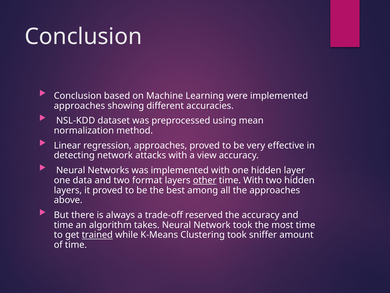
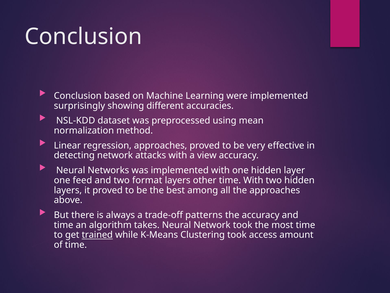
approaches at (79, 106): approaches -> surprisingly
data: data -> feed
other underline: present -> none
reserved: reserved -> patterns
sniffer: sniffer -> access
